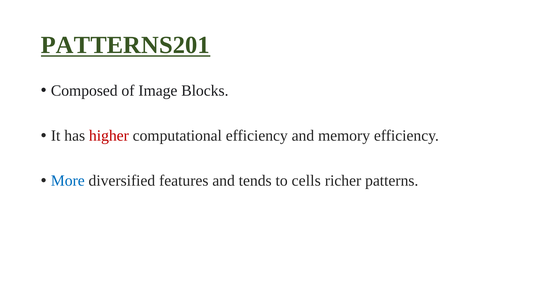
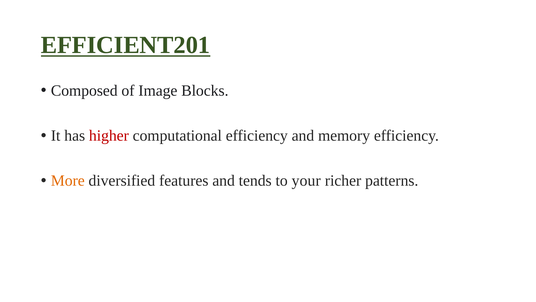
PATTERNS201: PATTERNS201 -> EFFICIENT201
More colour: blue -> orange
cells: cells -> your
